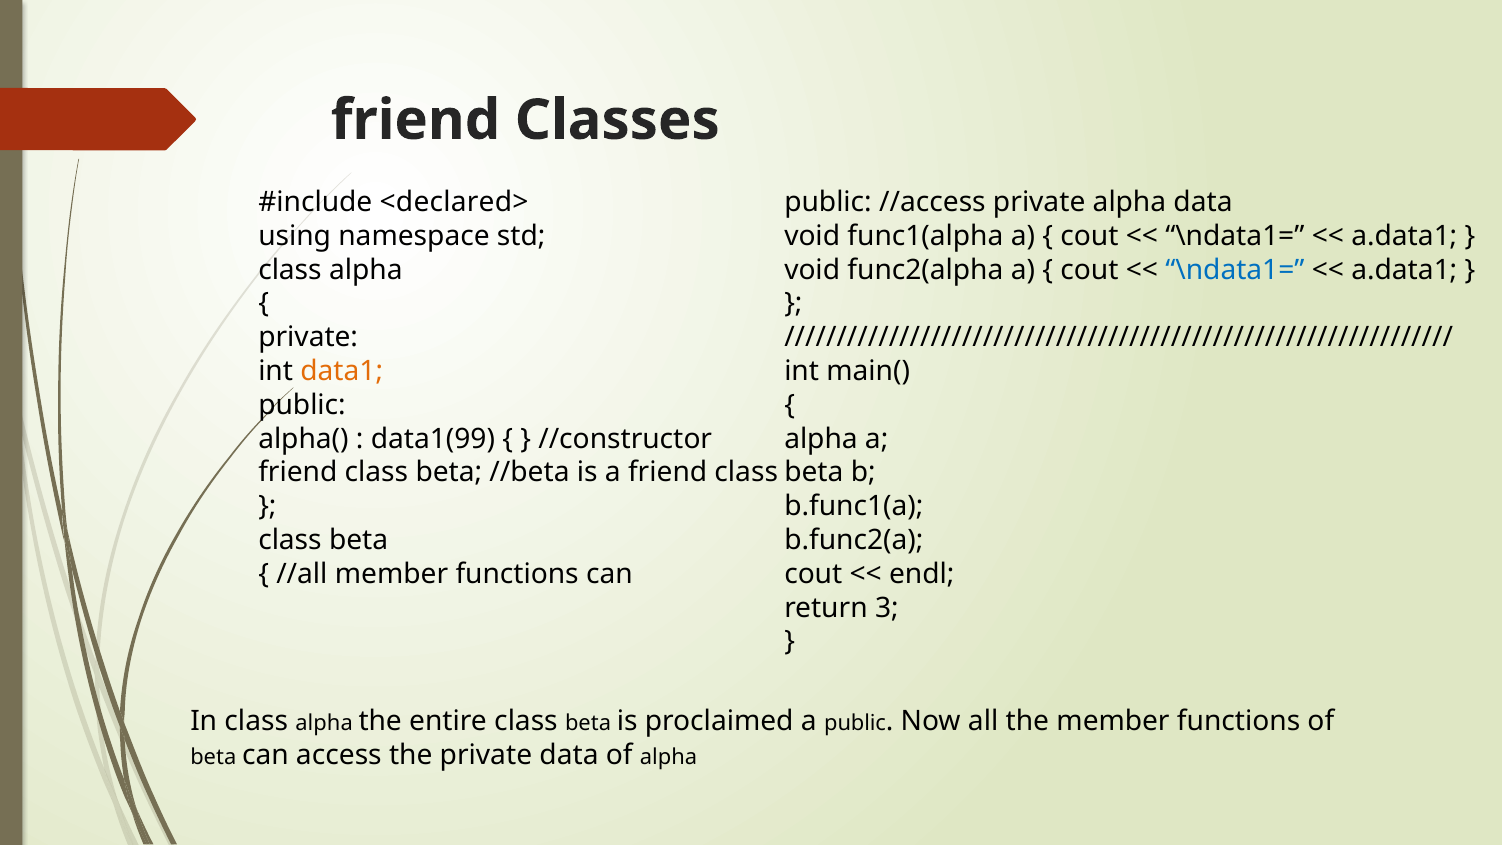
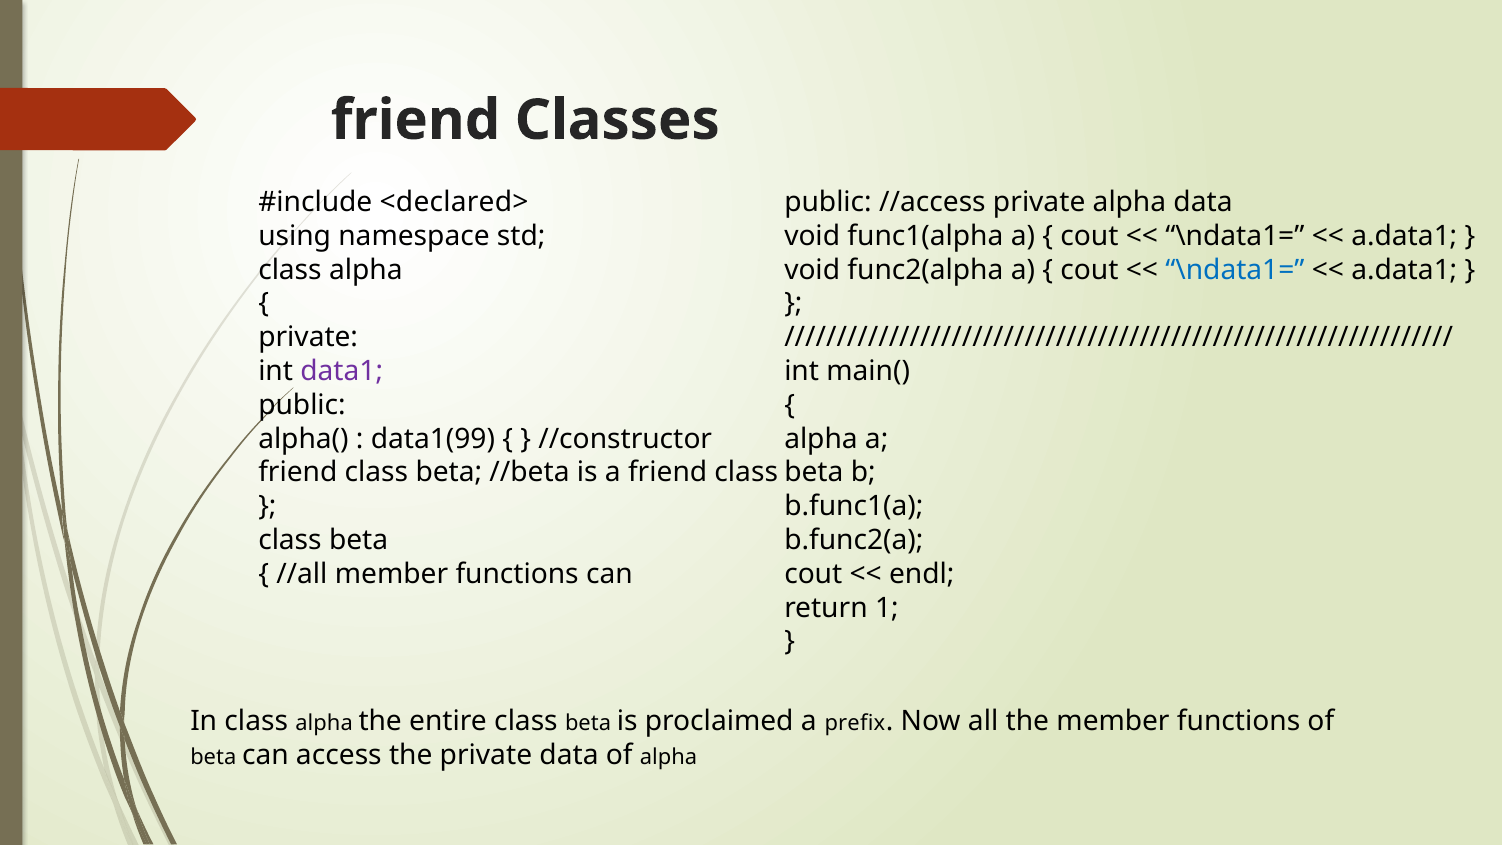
data1 colour: orange -> purple
3: 3 -> 1
a public: public -> prefix
